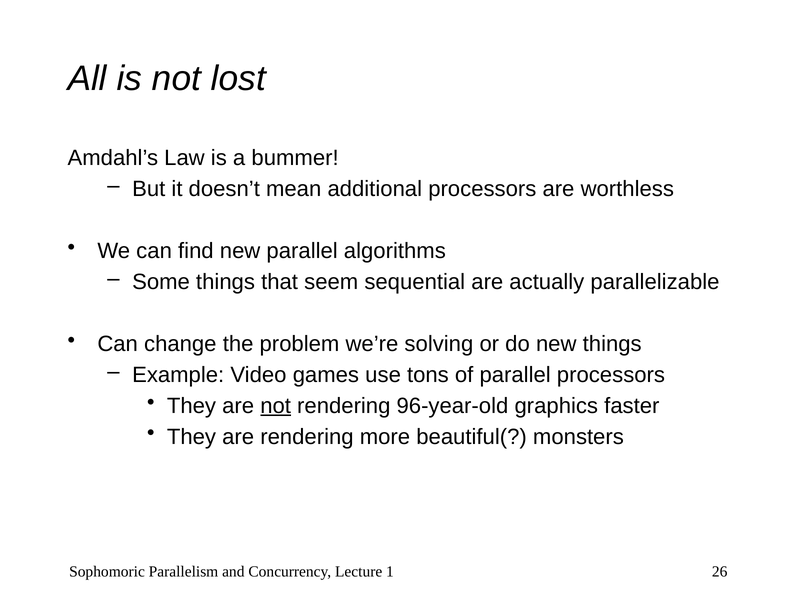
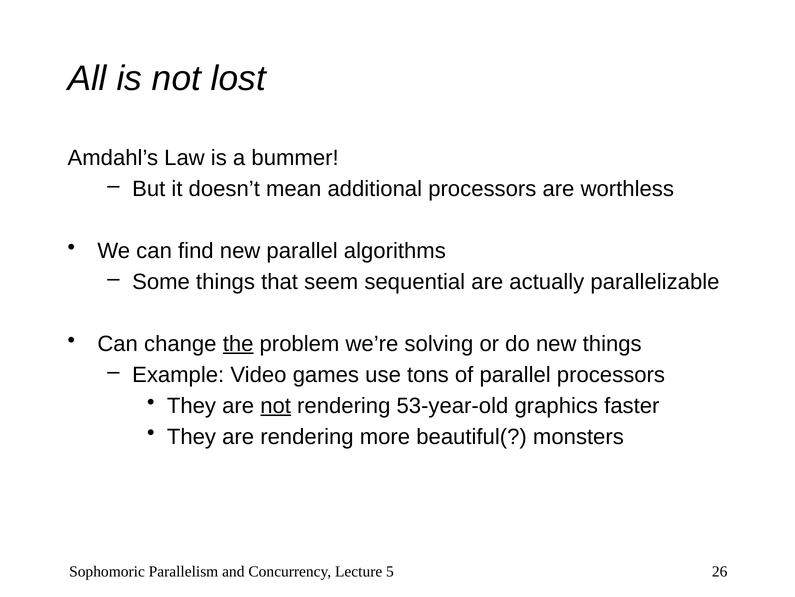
the underline: none -> present
96-year-old: 96-year-old -> 53-year-old
1: 1 -> 5
